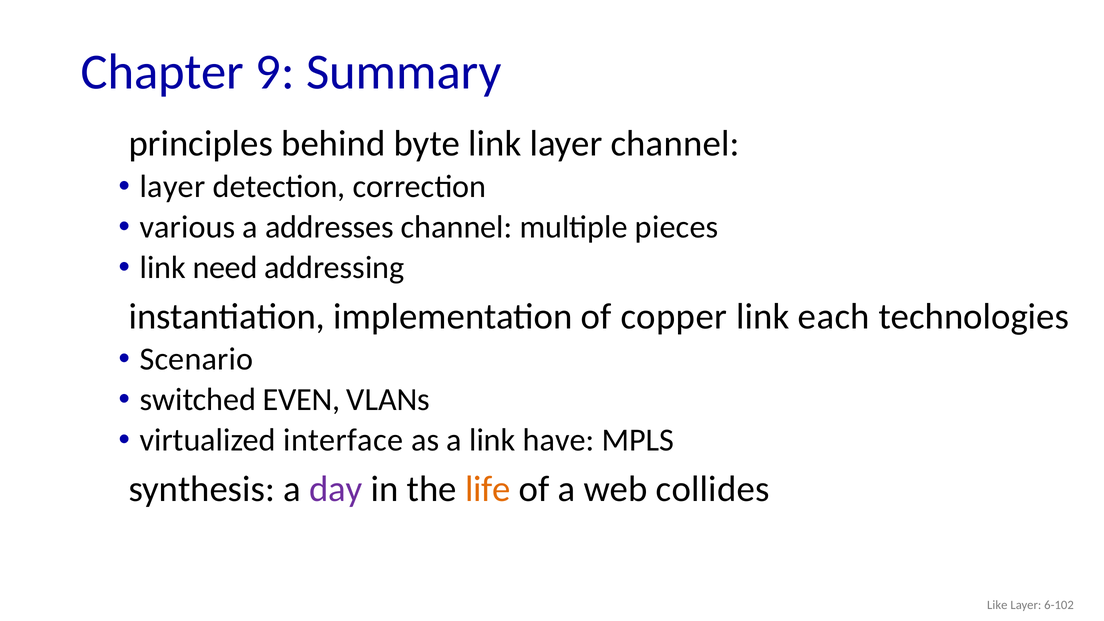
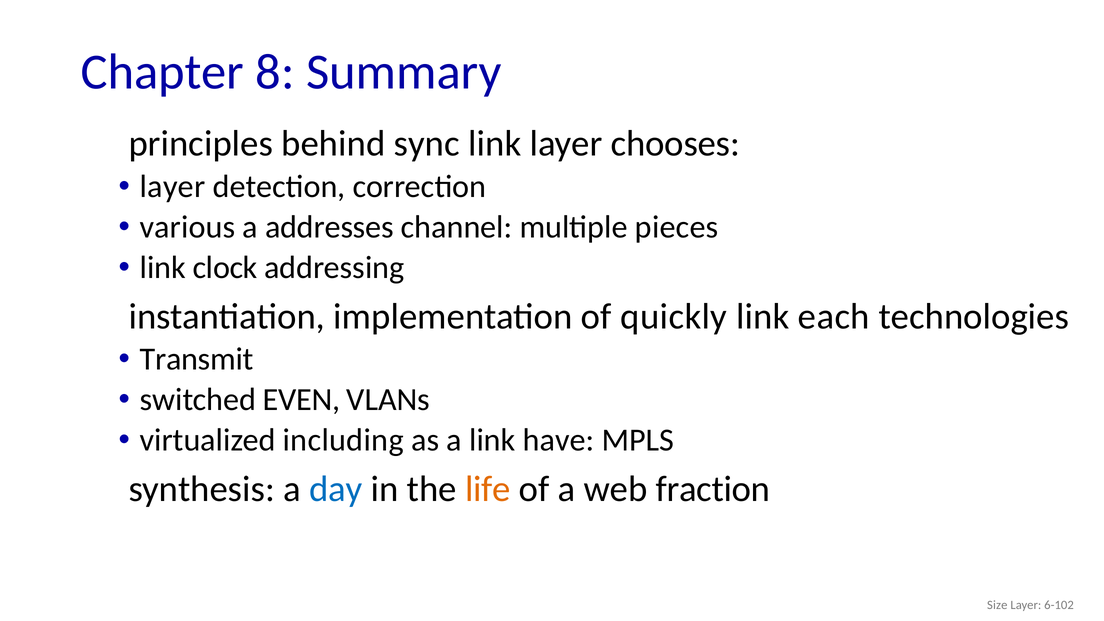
9: 9 -> 8
byte: byte -> sync
layer channel: channel -> chooses
need: need -> clock
copper: copper -> quickly
Scenario: Scenario -> Transmit
interface: interface -> including
day colour: purple -> blue
collides: collides -> fraction
Like: Like -> Size
